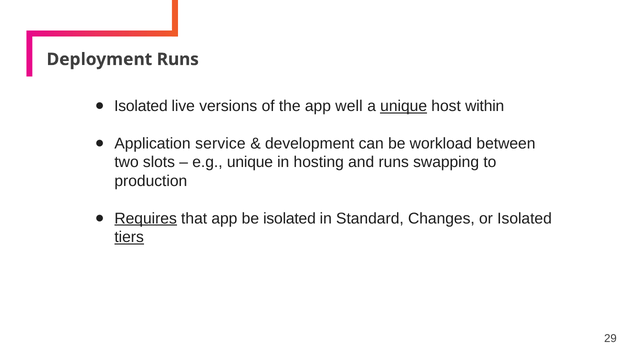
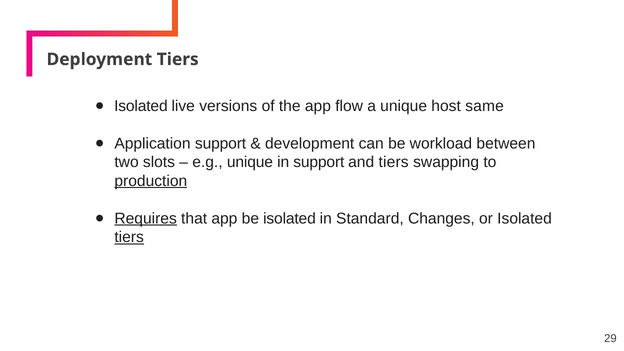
Deployment Runs: Runs -> Tiers
well: well -> flow
unique at (404, 106) underline: present -> none
within: within -> same
Application service: service -> support
in hosting: hosting -> support
and runs: runs -> tiers
production underline: none -> present
